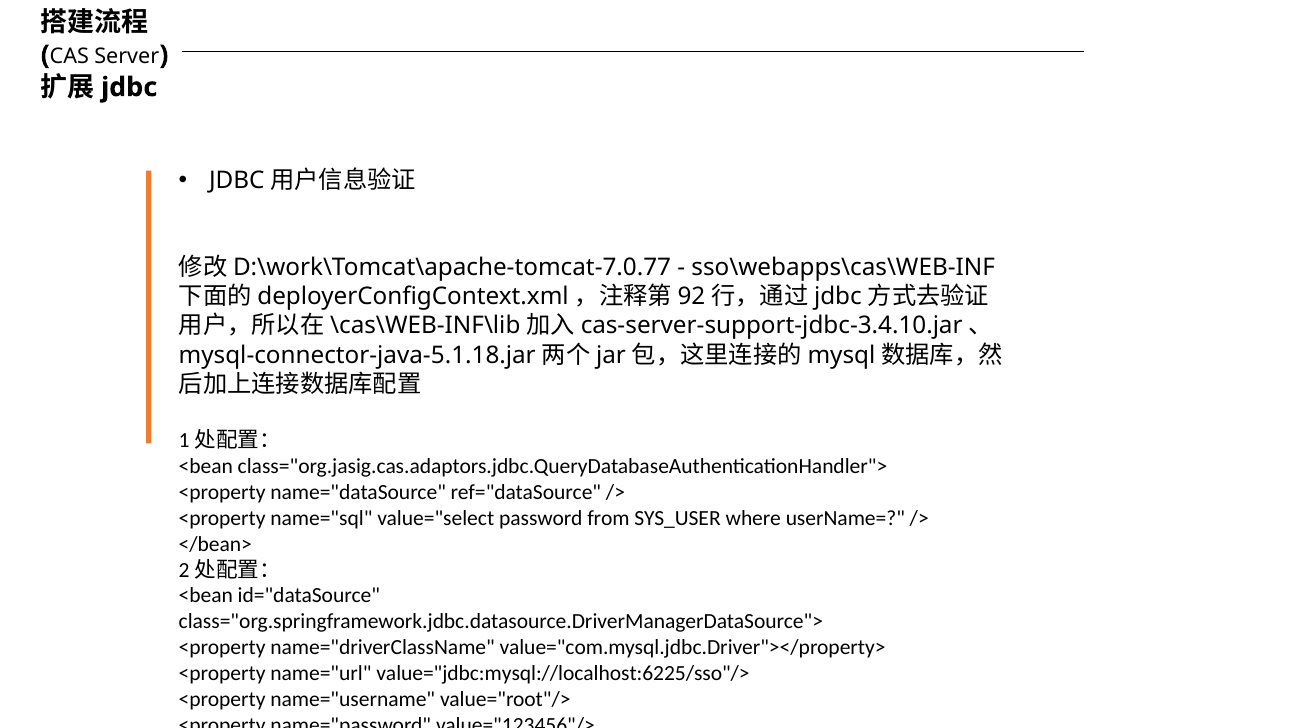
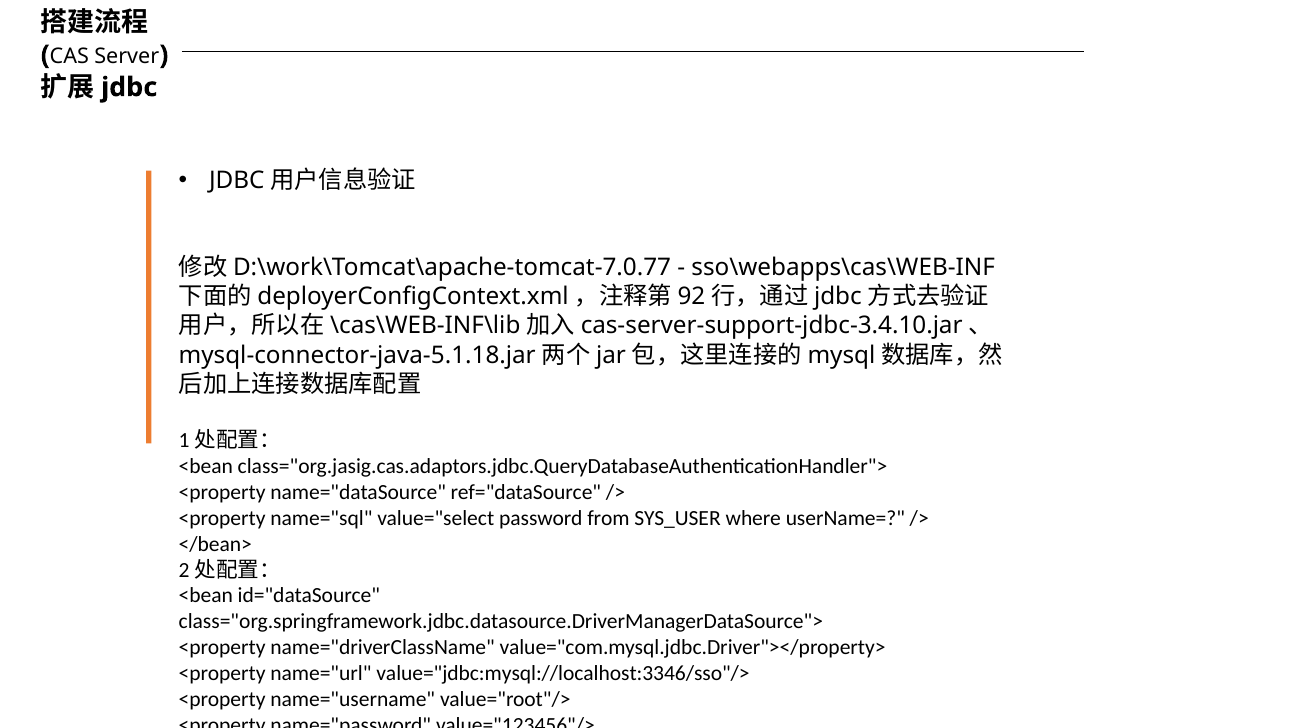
value="jdbc:mysql://localhost:6225/sso"/>: value="jdbc:mysql://localhost:6225/sso"/> -> value="jdbc:mysql://localhost:3346/sso"/>
